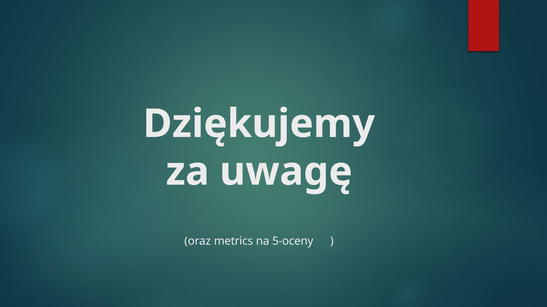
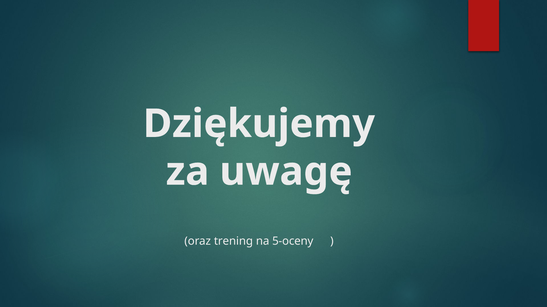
metrics: metrics -> trening
